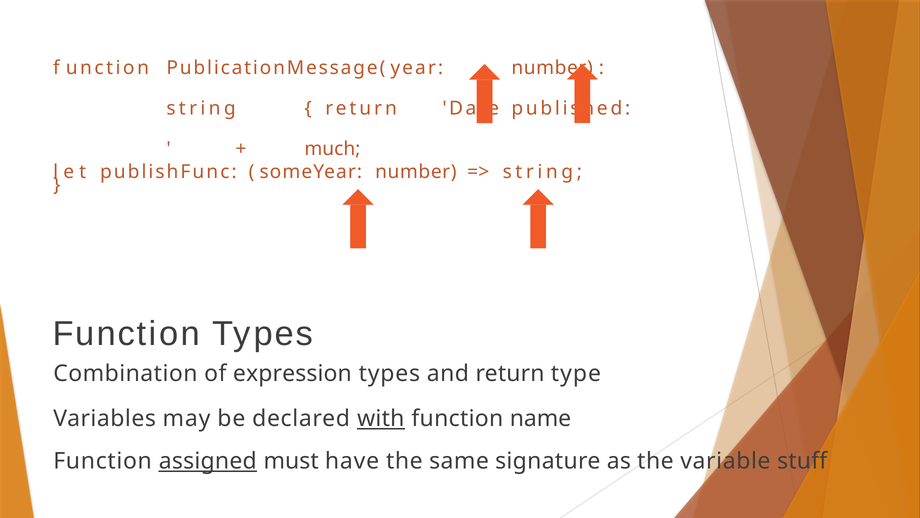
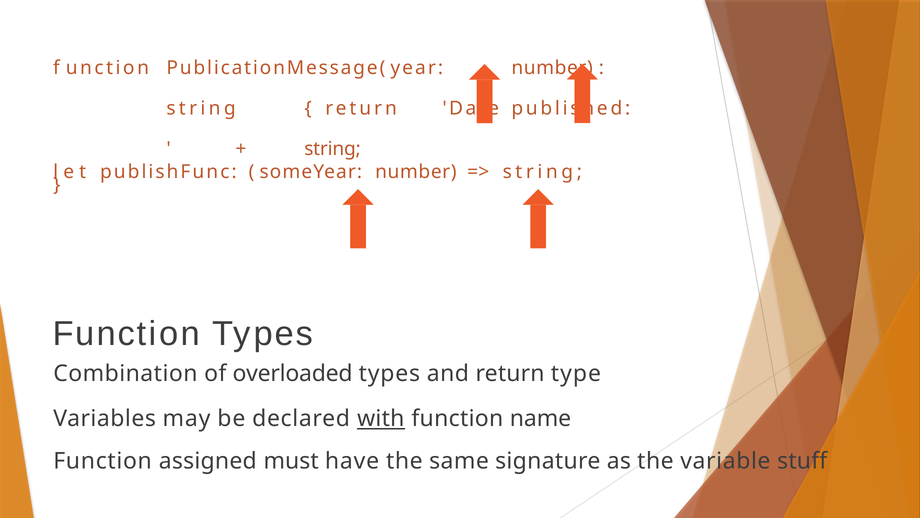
much at (332, 149): much -> string
expression: expression -> overloaded
assigned underline: present -> none
